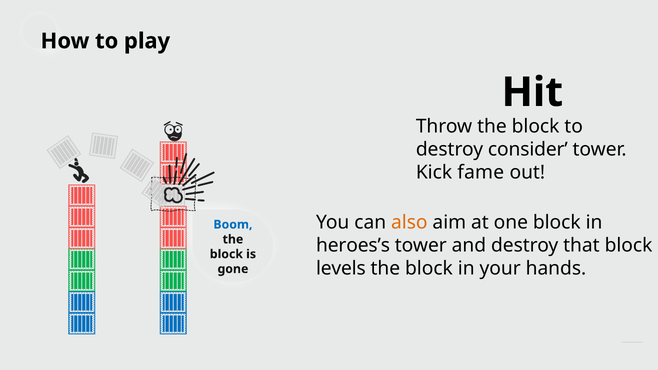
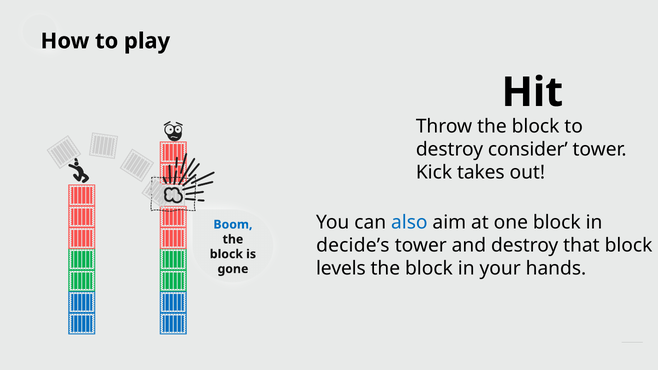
fame: fame -> takes
also colour: orange -> blue
heroes’s: heroes’s -> decide’s
